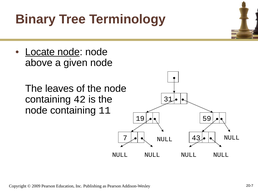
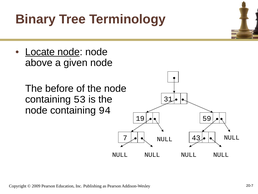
leaves: leaves -> before
42: 42 -> 53
11: 11 -> 94
